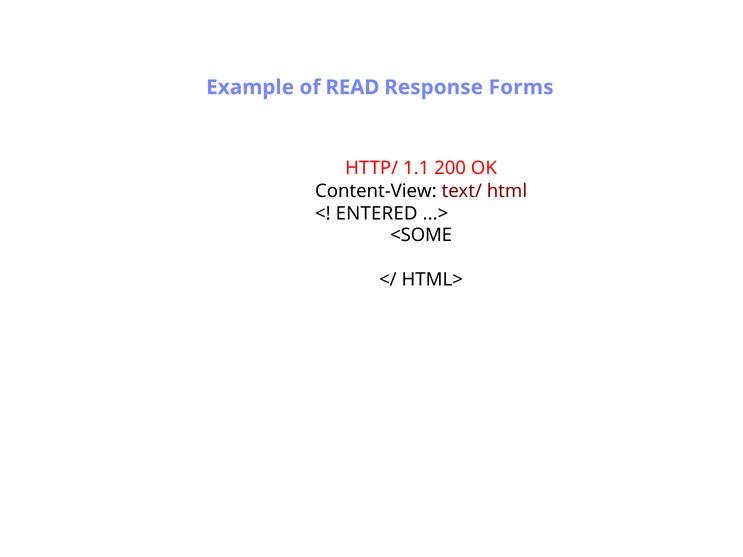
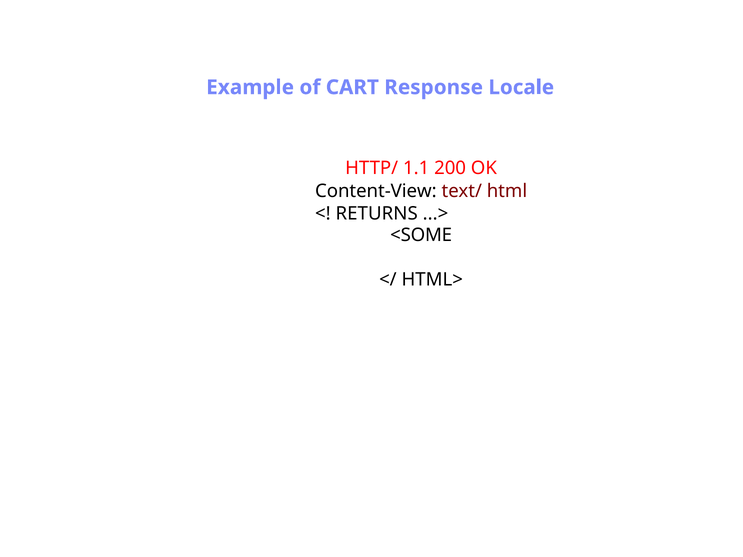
READ: READ -> CART
Forms: Forms -> Locale
ENTERED: ENTERED -> RETURNS
